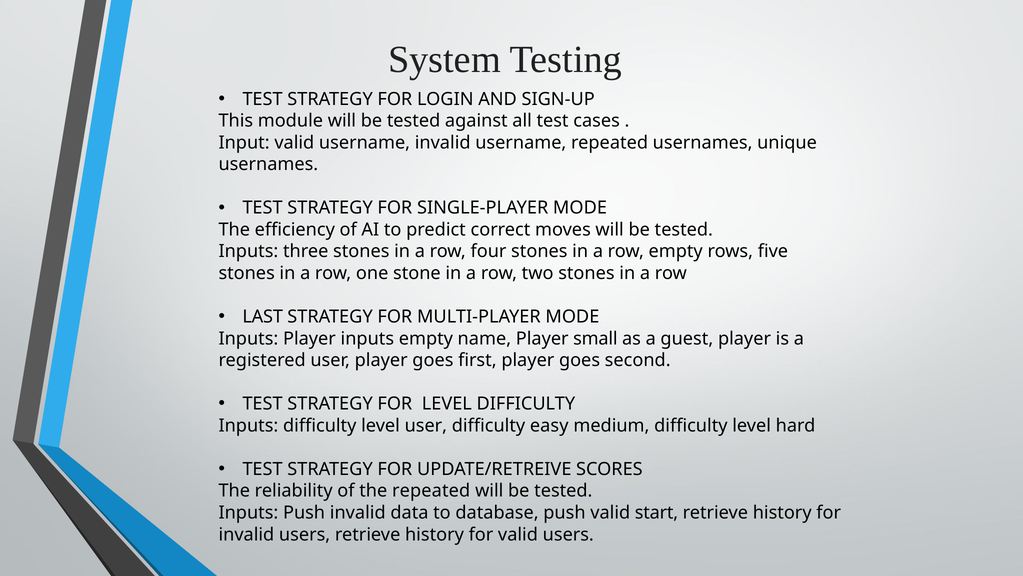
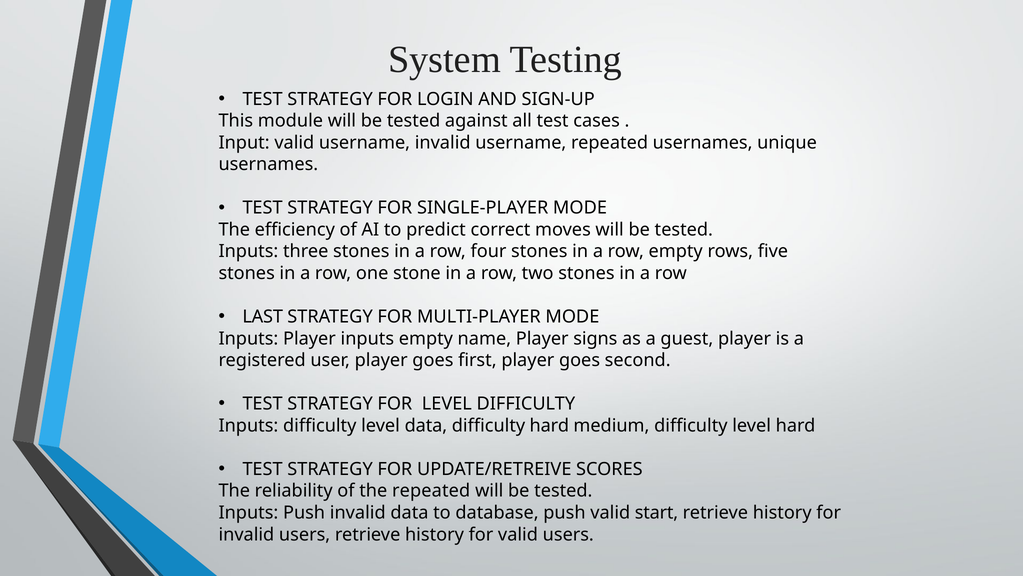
small: small -> signs
level user: user -> data
difficulty easy: easy -> hard
